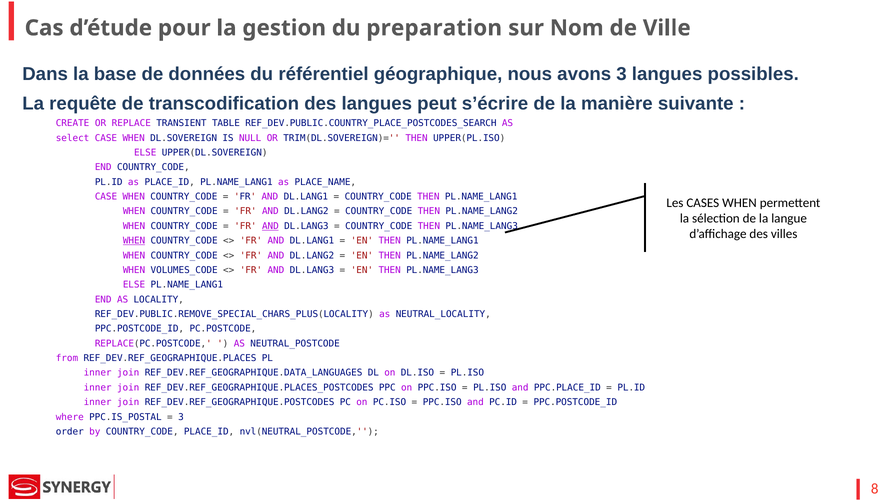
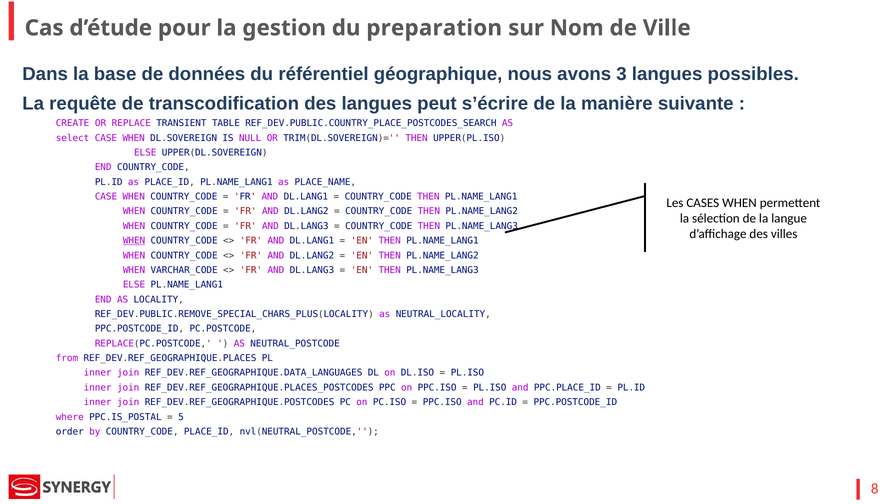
AND at (270, 226) underline: present -> none
VOLUMES_CODE: VOLUMES_CODE -> VARCHAR_CODE
3 at (181, 416): 3 -> 5
